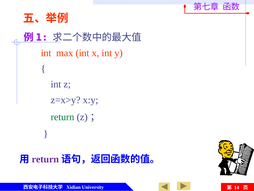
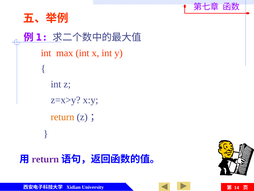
return at (63, 117) colour: green -> orange
